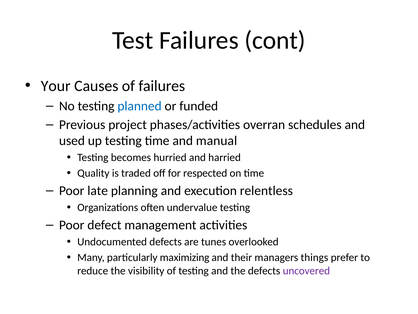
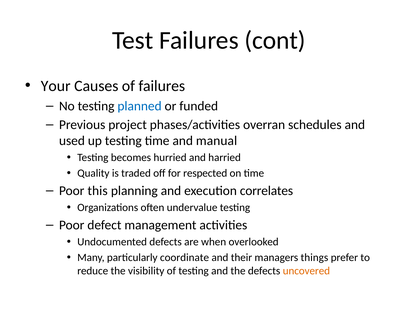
late: late -> this
relentless: relentless -> correlates
tunes: tunes -> when
maximizing: maximizing -> coordinate
uncovered colour: purple -> orange
